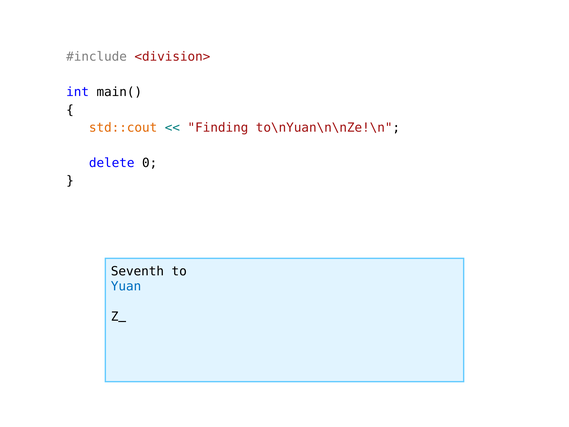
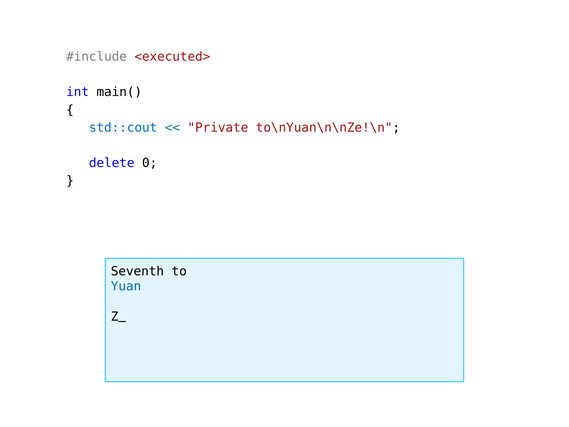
<division>: <division> -> <executed>
std::cout colour: orange -> blue
Finding: Finding -> Private
